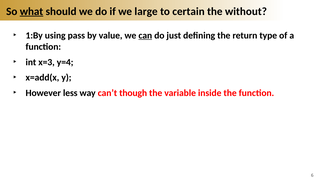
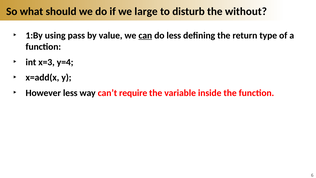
what underline: present -> none
certain: certain -> disturb
do just: just -> less
though: though -> require
